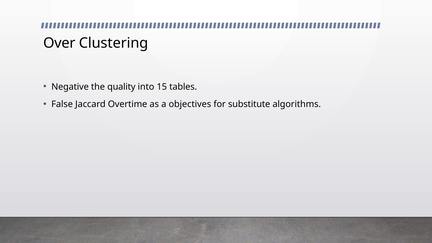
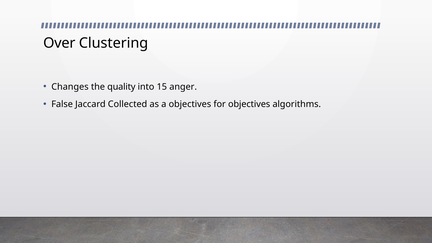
Negative: Negative -> Changes
tables: tables -> anger
Overtime: Overtime -> Collected
for substitute: substitute -> objectives
